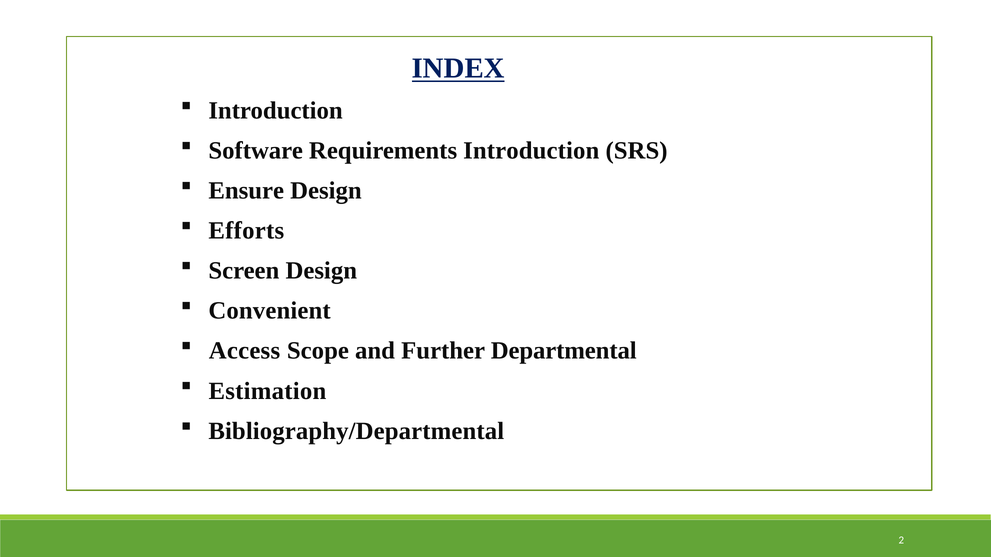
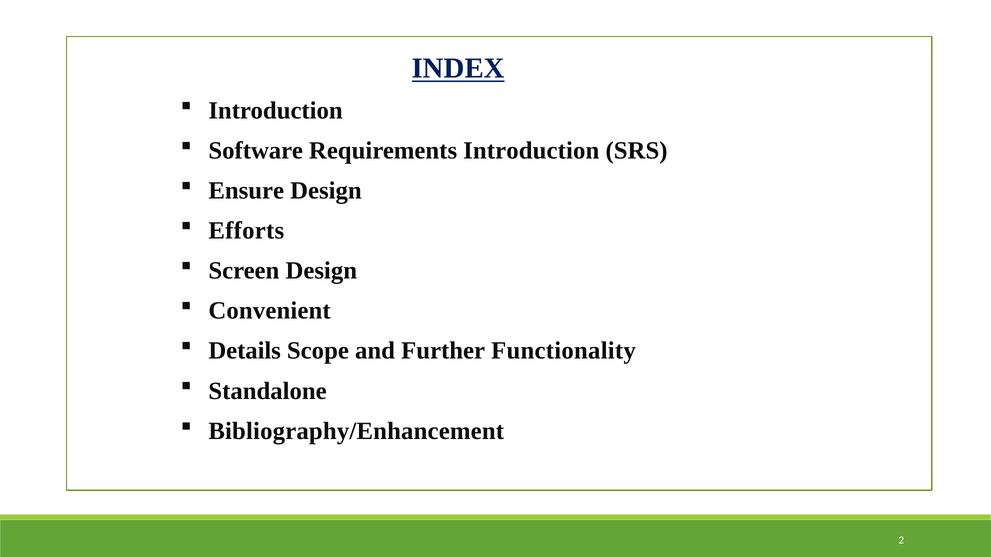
Access: Access -> Details
Departmental: Departmental -> Functionality
Estimation: Estimation -> Standalone
Bibliography/Departmental: Bibliography/Departmental -> Bibliography/Enhancement
